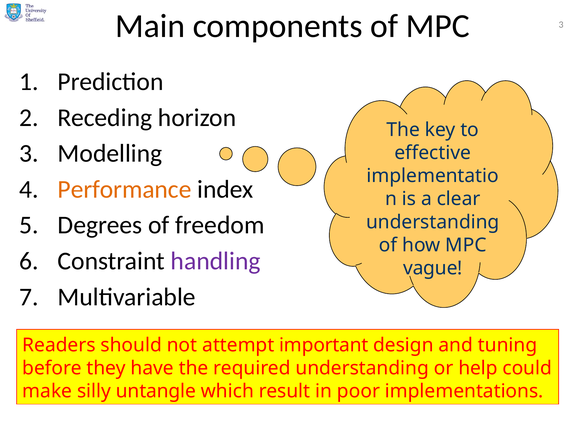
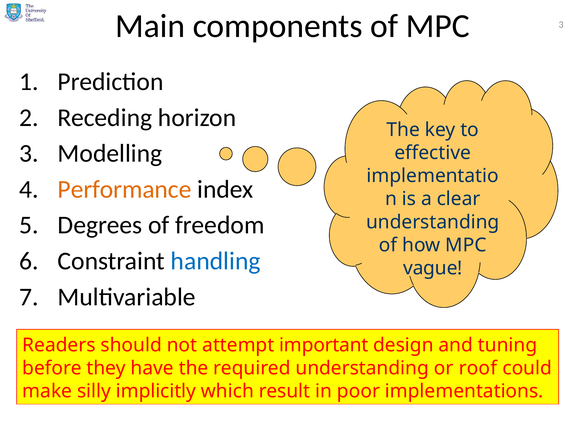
handling colour: purple -> blue
help: help -> roof
untangle: untangle -> implicitly
